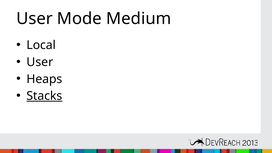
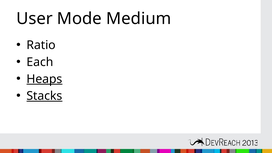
Local: Local -> Ratio
User at (40, 62): User -> Each
Heaps underline: none -> present
